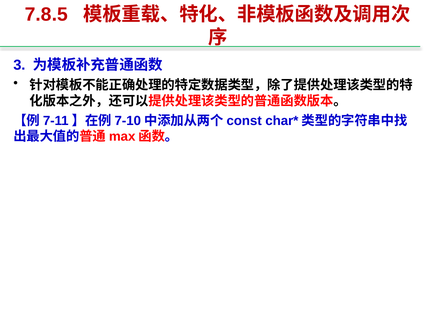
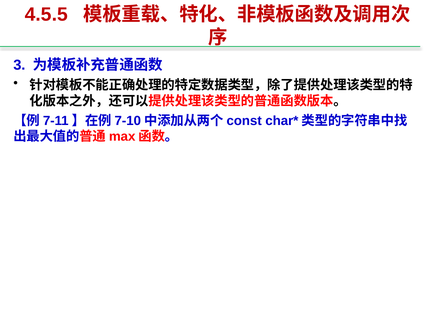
7.8.5: 7.8.5 -> 4.5.5
